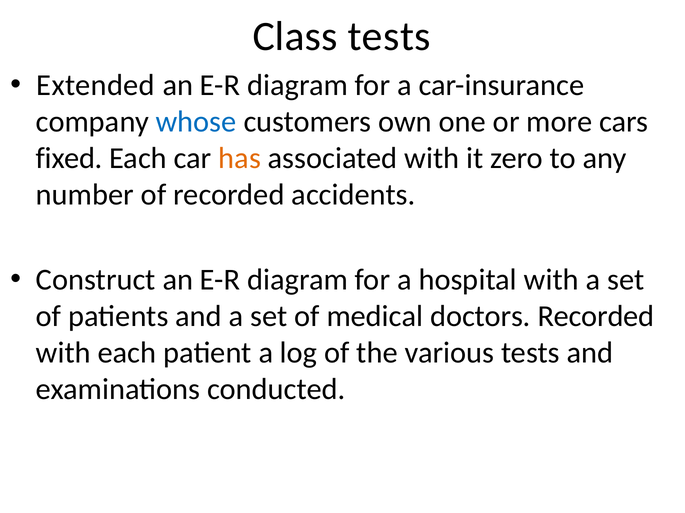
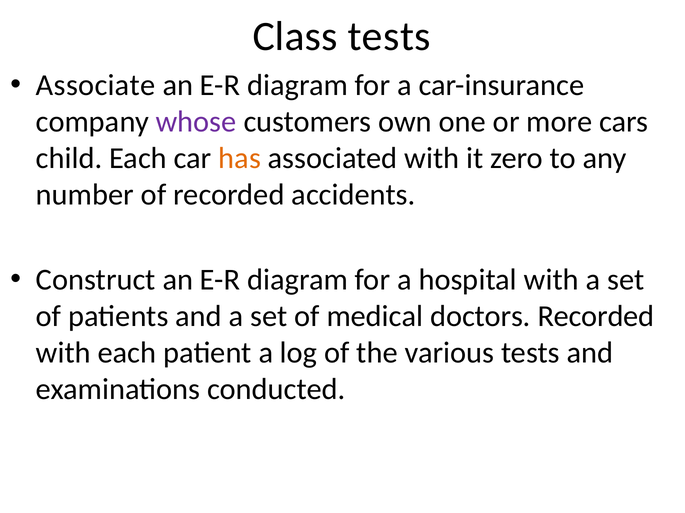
Extended: Extended -> Associate
whose colour: blue -> purple
fixed: fixed -> child
